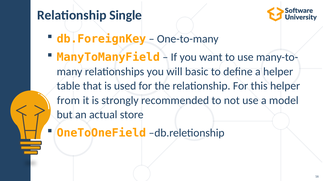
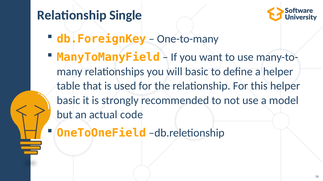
from at (68, 101): from -> basic
store: store -> code
